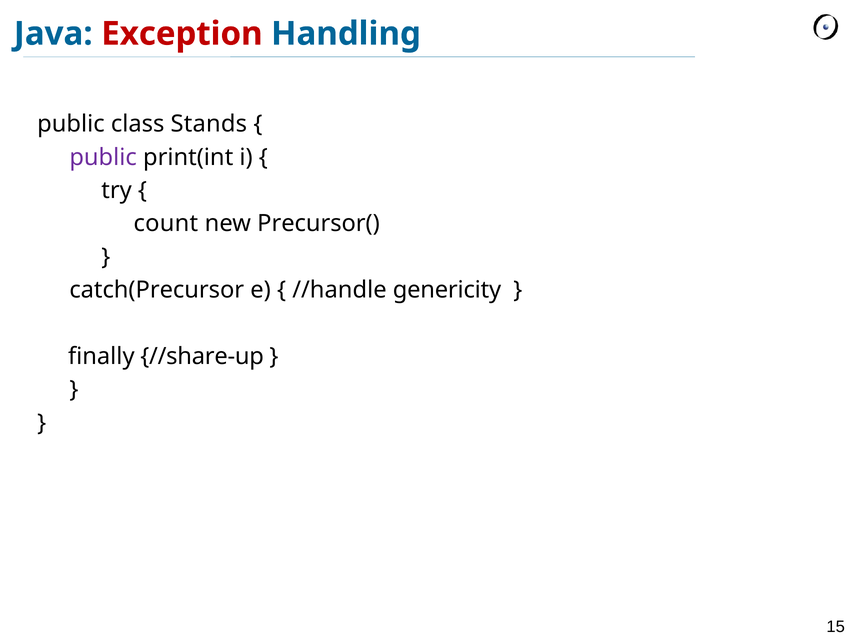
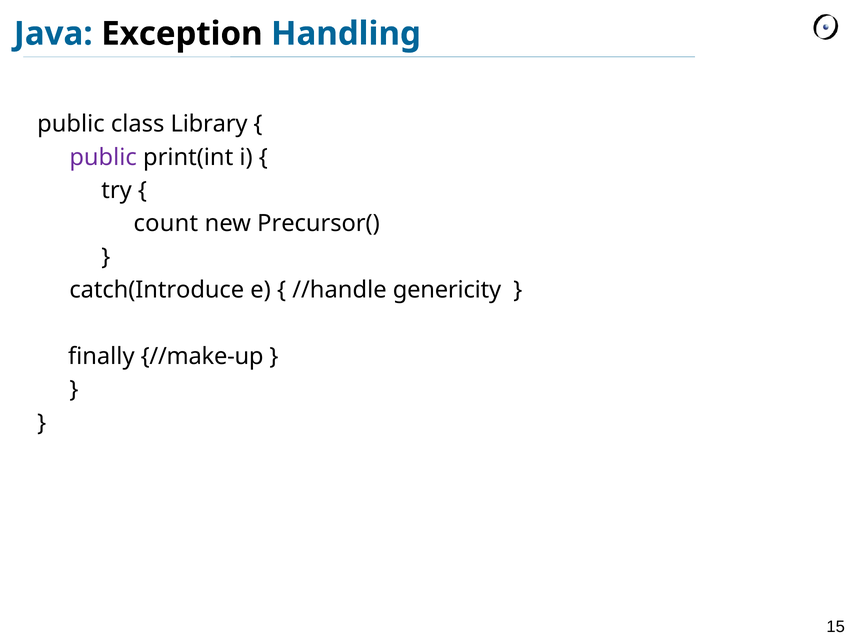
Exception colour: red -> black
Stands: Stands -> Library
catch(Precursor: catch(Precursor -> catch(Introduce
//share-up: //share-up -> //make-up
